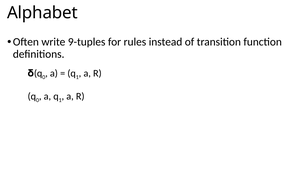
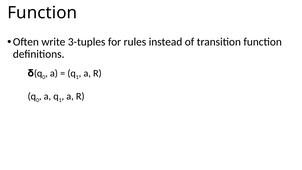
Alphabet at (42, 13): Alphabet -> Function
9-tuples: 9-tuples -> 3-tuples
